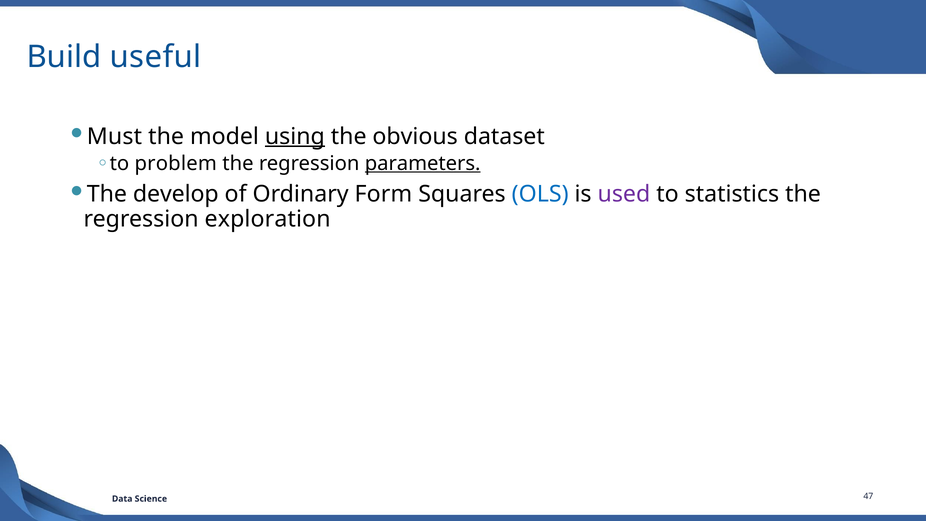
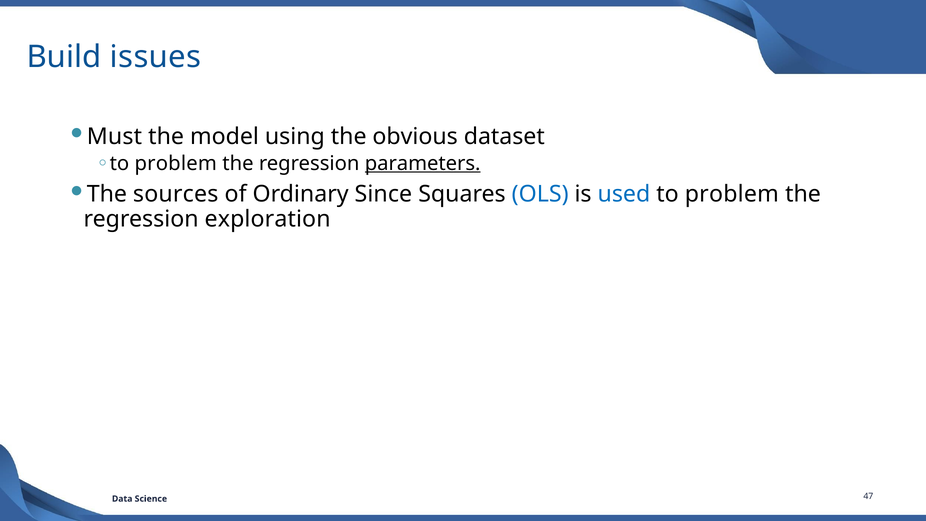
useful: useful -> issues
using underline: present -> none
develop: develop -> sources
Form: Form -> Since
used colour: purple -> blue
statistics at (732, 194): statistics -> problem
